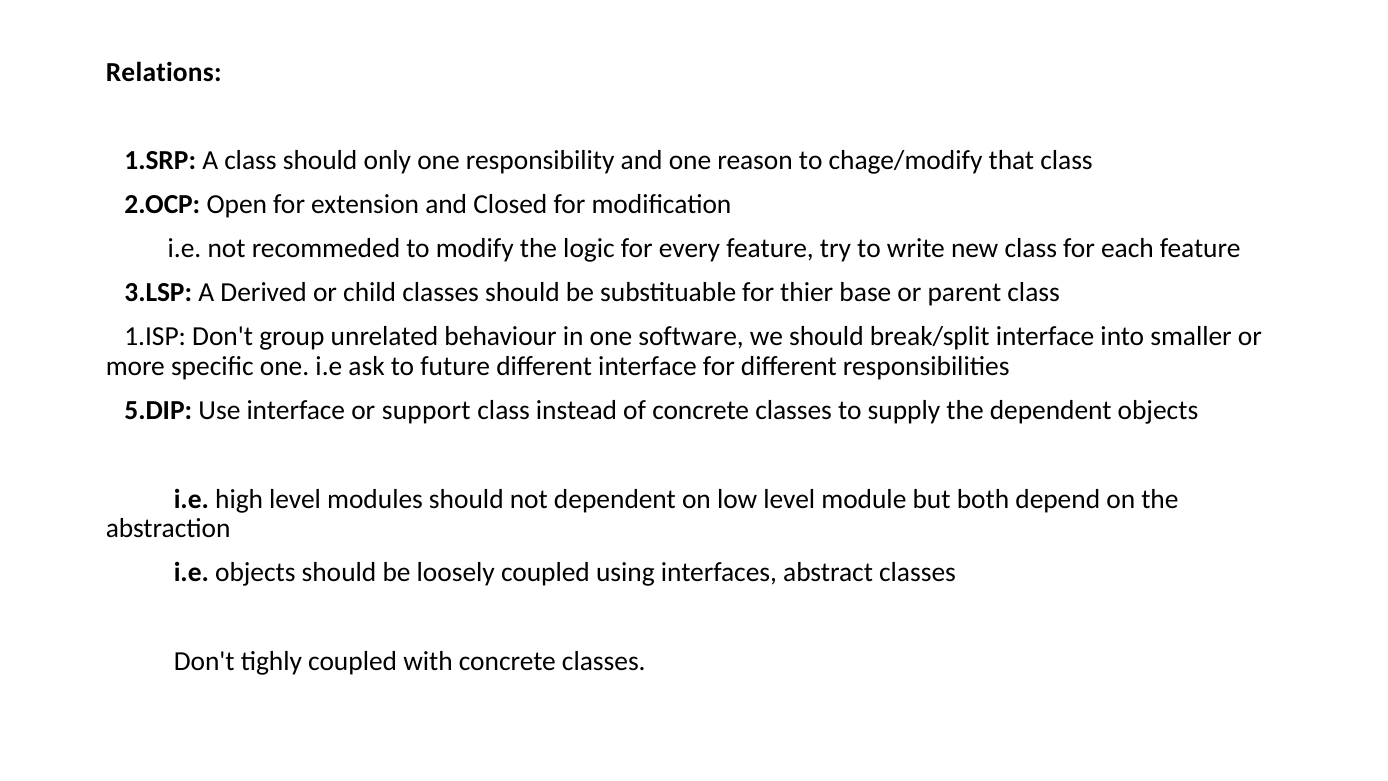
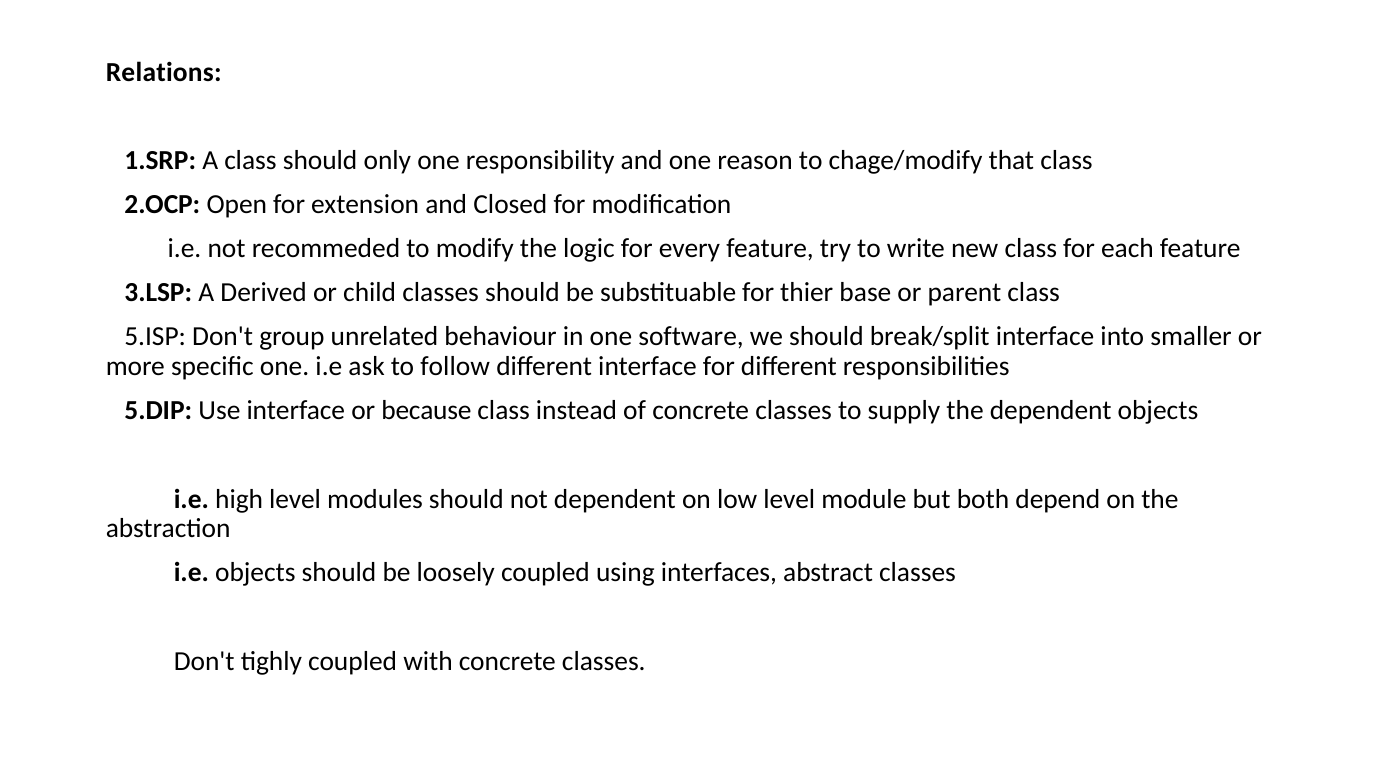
1.ISP: 1.ISP -> 5.ISP
future: future -> follow
support: support -> because
